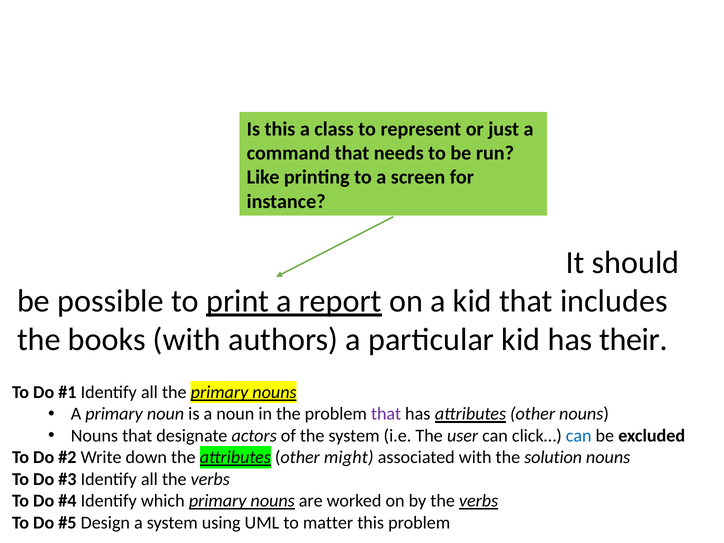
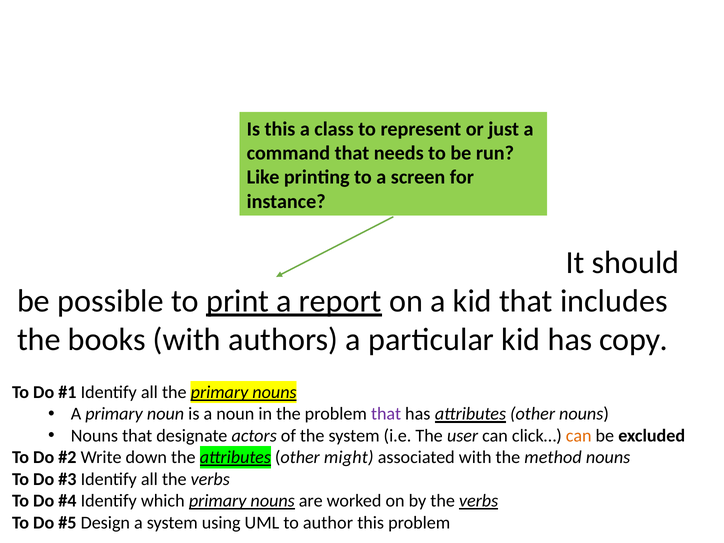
has their: their -> copy
can at (579, 436) colour: blue -> orange
solution: solution -> method
to matter: matter -> author
